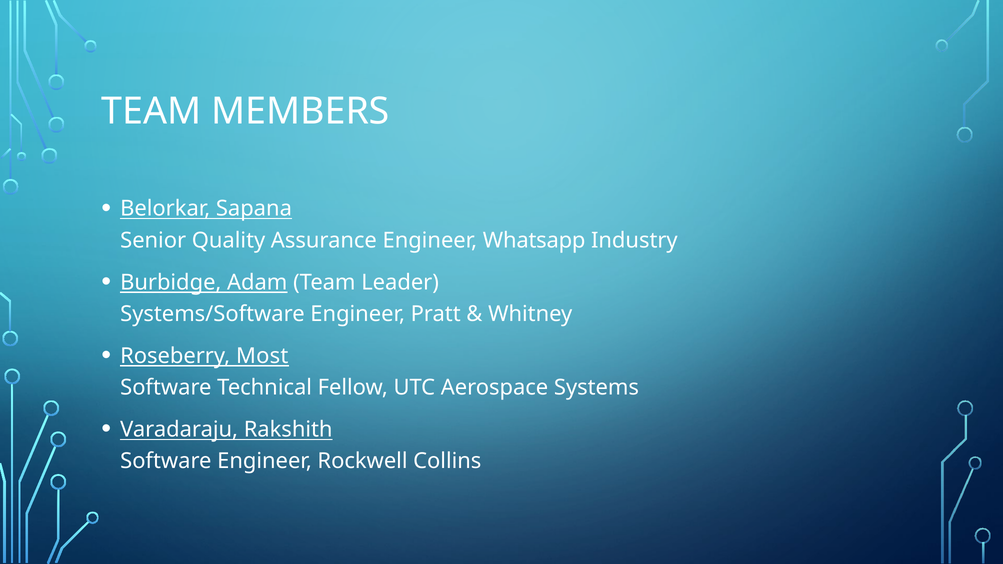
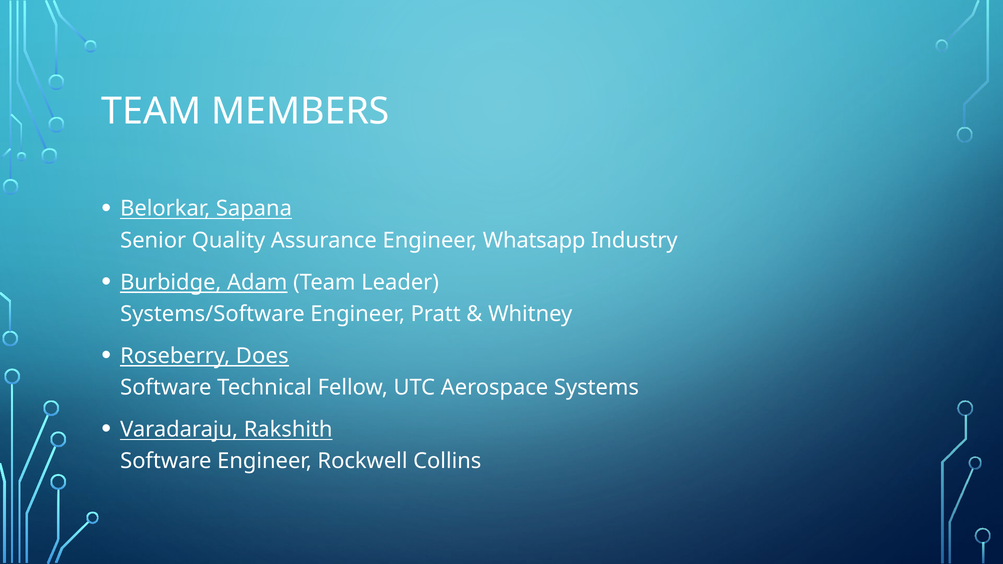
Most: Most -> Does
